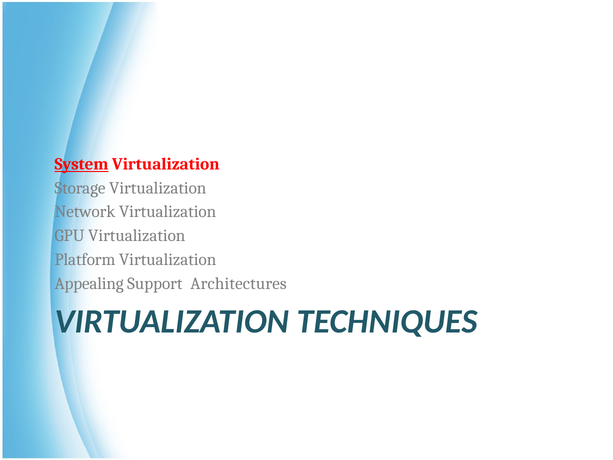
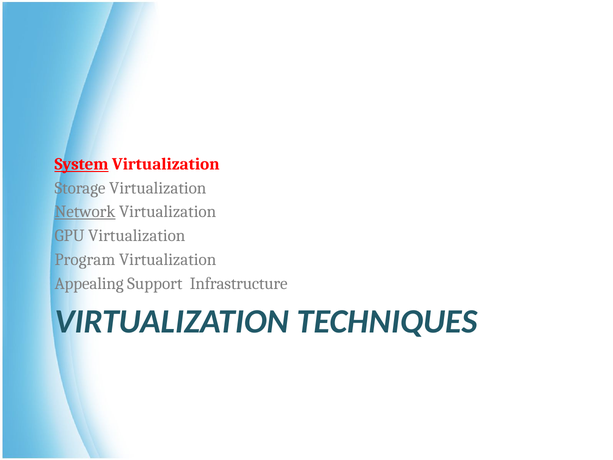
Network underline: none -> present
Platform: Platform -> Program
Architectures: Architectures -> Infrastructure
